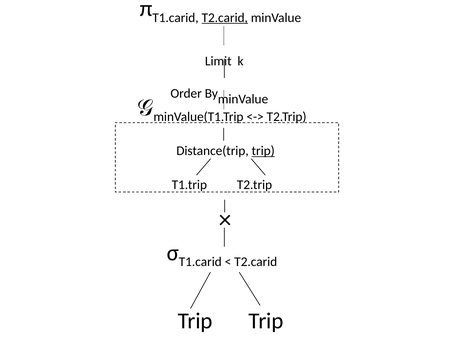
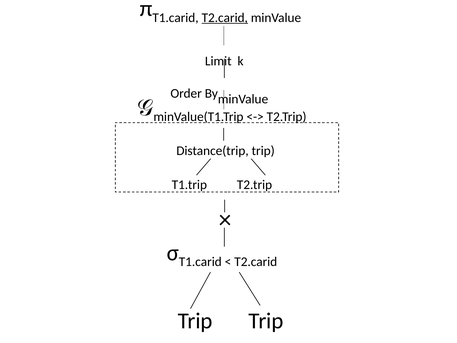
trip at (263, 151) underline: present -> none
